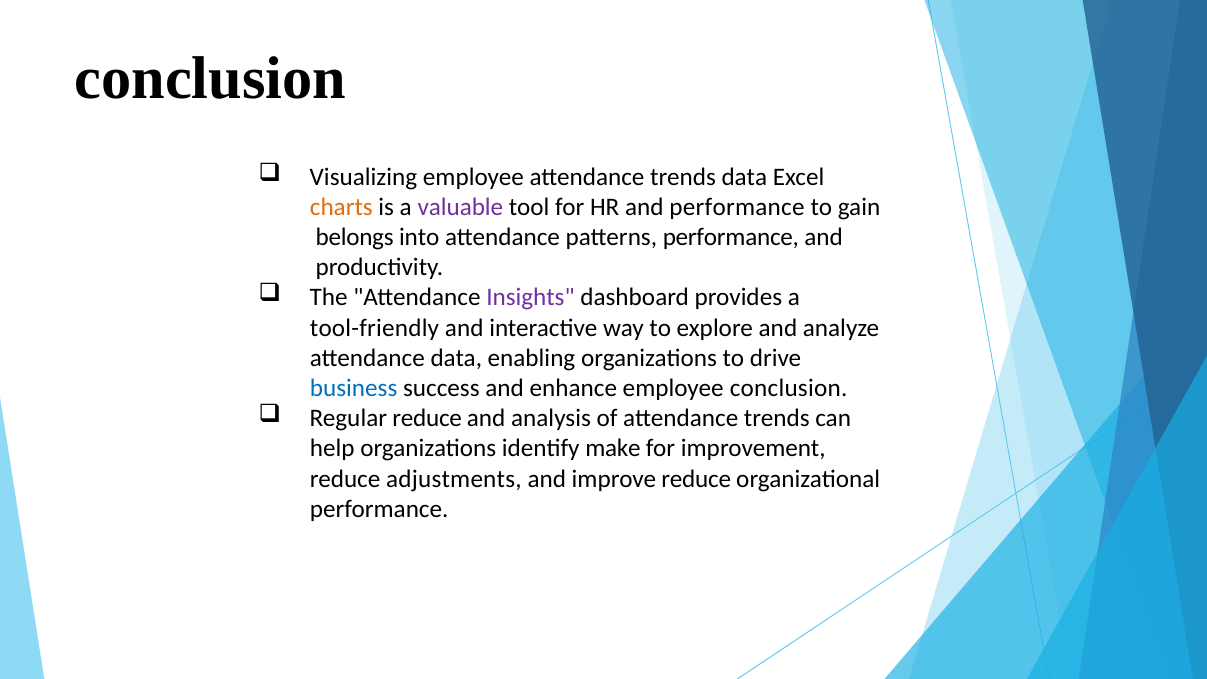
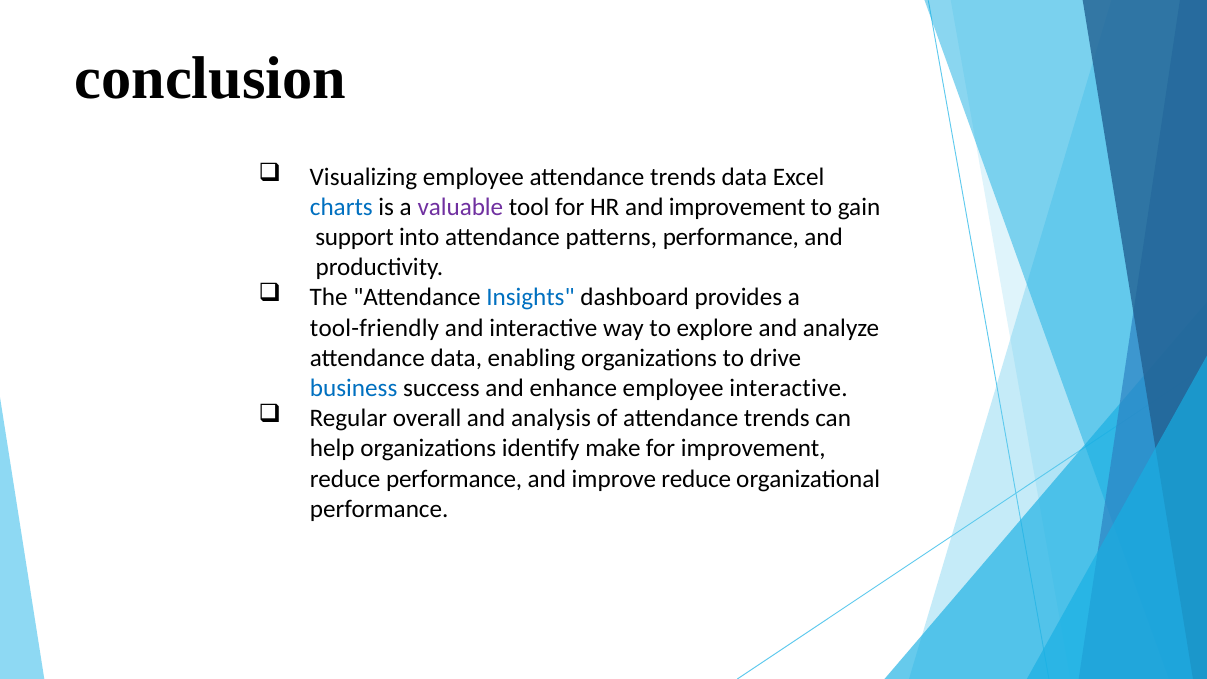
charts colour: orange -> blue
and performance: performance -> improvement
belongs: belongs -> support
Insights colour: purple -> blue
employee conclusion: conclusion -> interactive
Regular reduce: reduce -> overall
reduce adjustments: adjustments -> performance
